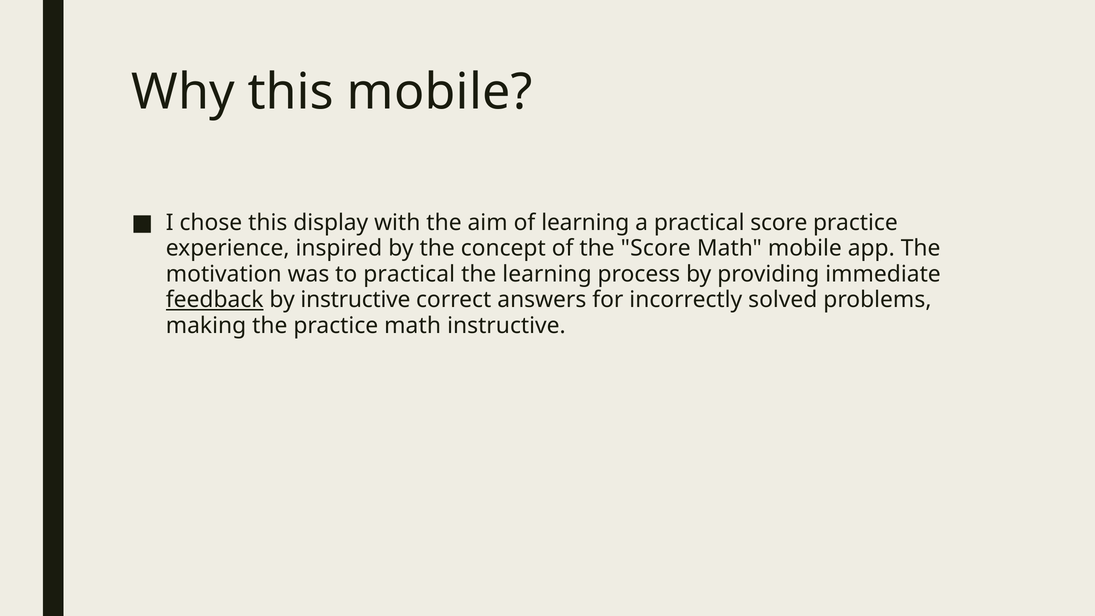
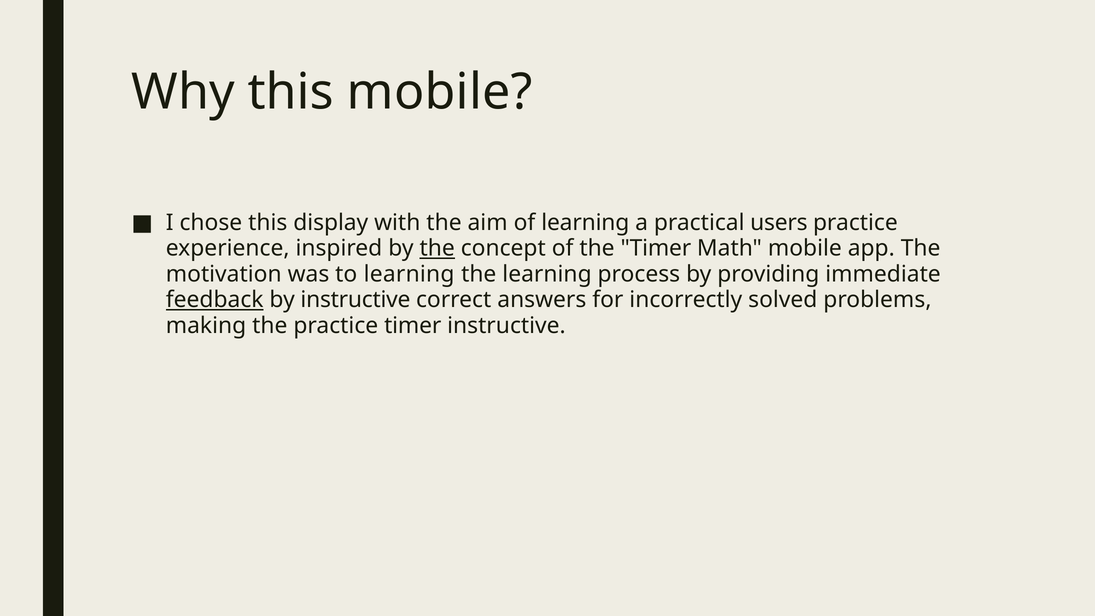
practical score: score -> users
the at (437, 248) underline: none -> present
the Score: Score -> Timer
to practical: practical -> learning
practice math: math -> timer
